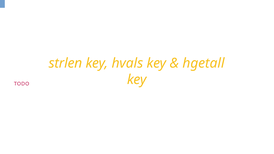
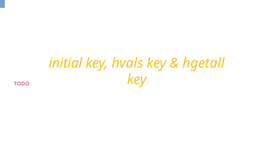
strlen: strlen -> initial
